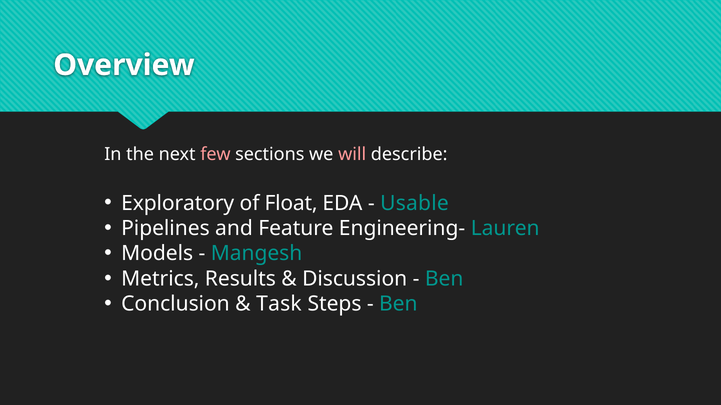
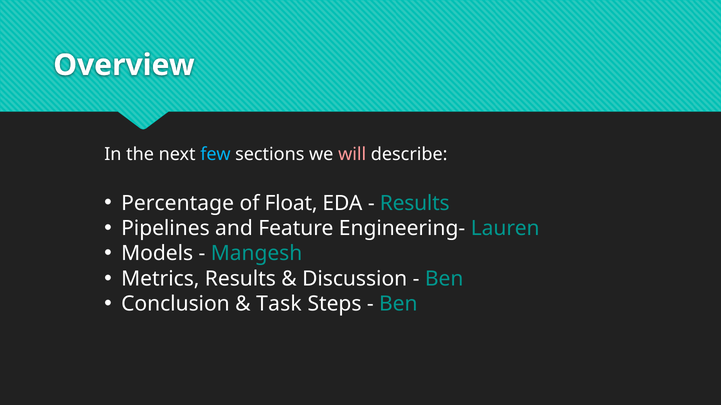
few colour: pink -> light blue
Exploratory: Exploratory -> Percentage
Usable at (414, 203): Usable -> Results
